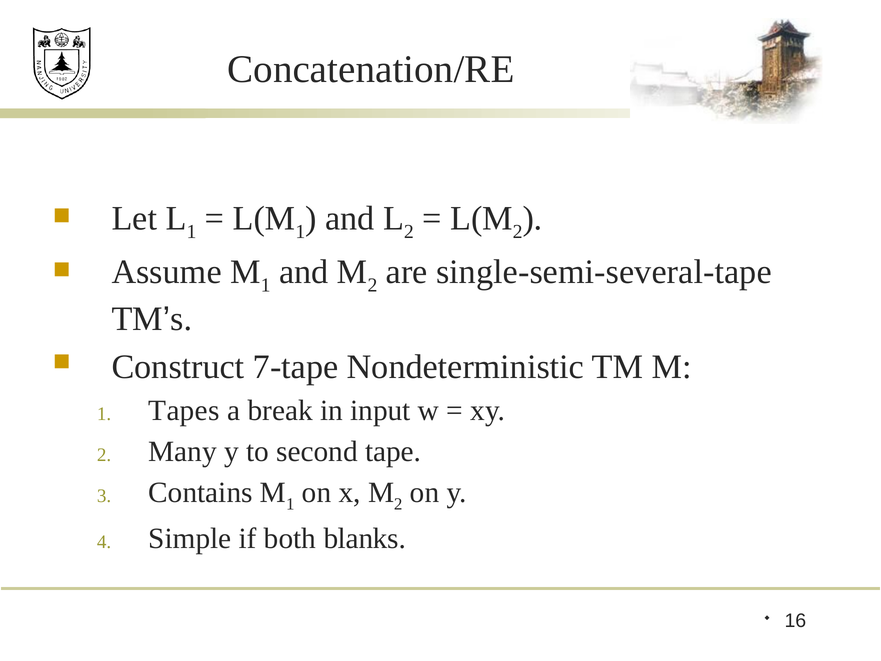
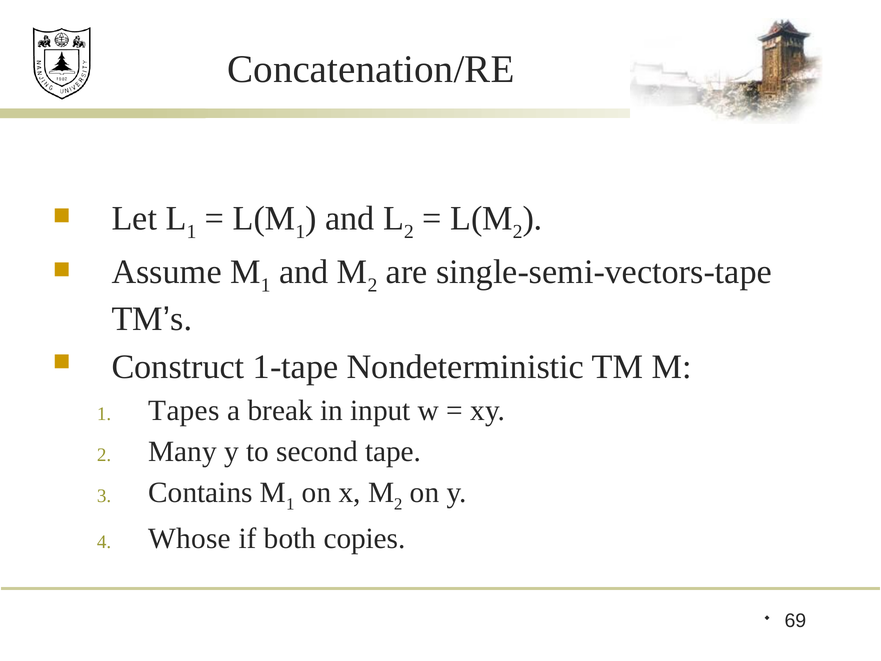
single-semi-several-tape: single-semi-several-tape -> single-semi-vectors-tape
7-tape: 7-tape -> 1-tape
Simple: Simple -> Whose
blanks: blanks -> copies
16: 16 -> 69
